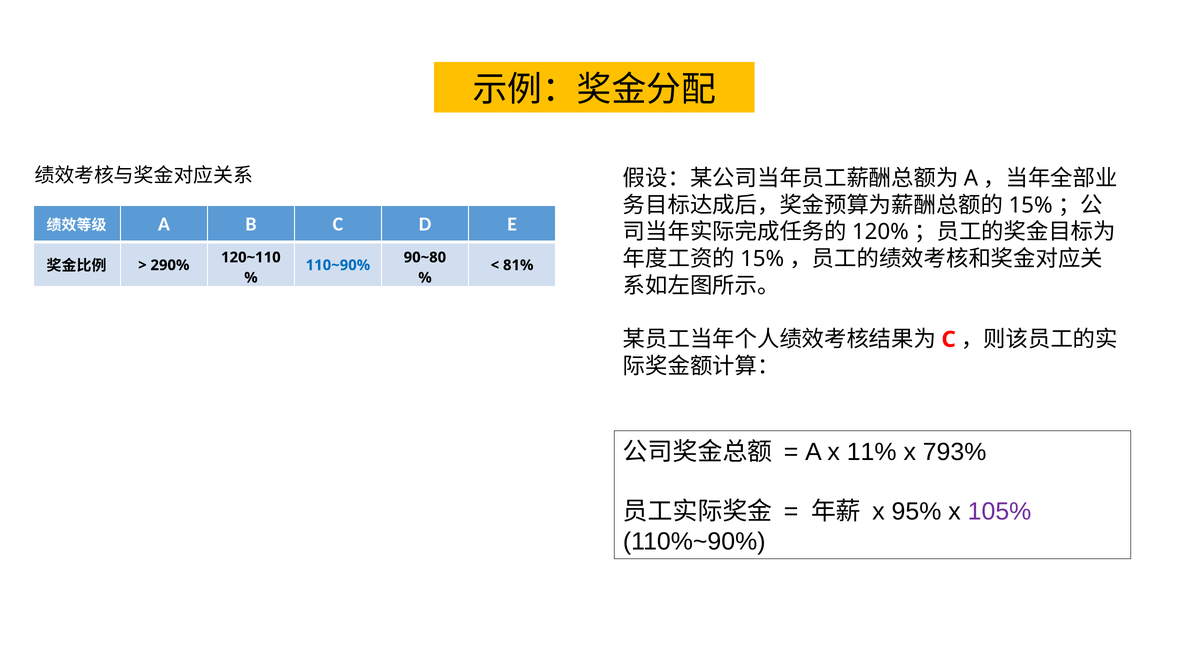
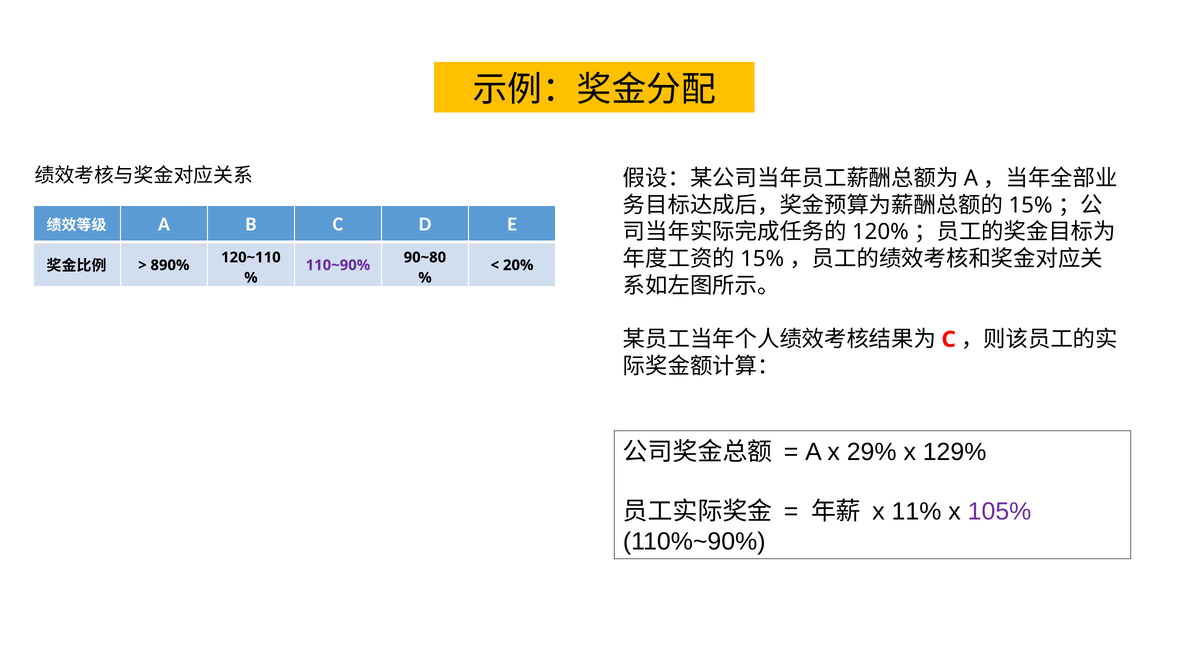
290%: 290% -> 890%
110~90% colour: blue -> purple
81%: 81% -> 20%
11%: 11% -> 29%
793%: 793% -> 129%
95%: 95% -> 11%
